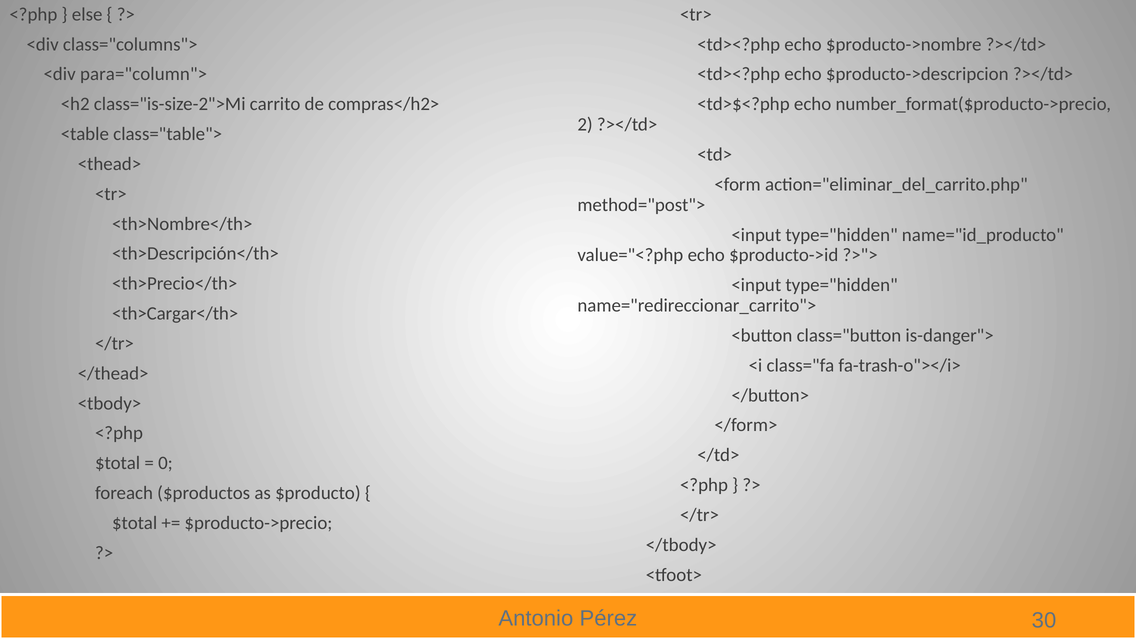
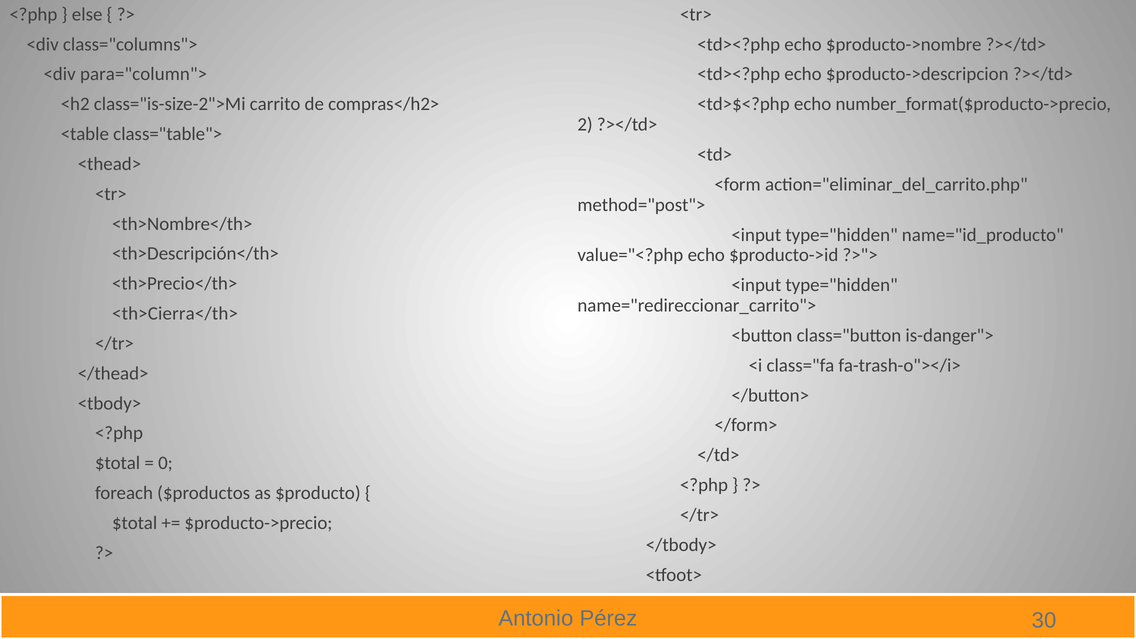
<th>Cargar</th>: <th>Cargar</th> -> <th>Cierra</th>
